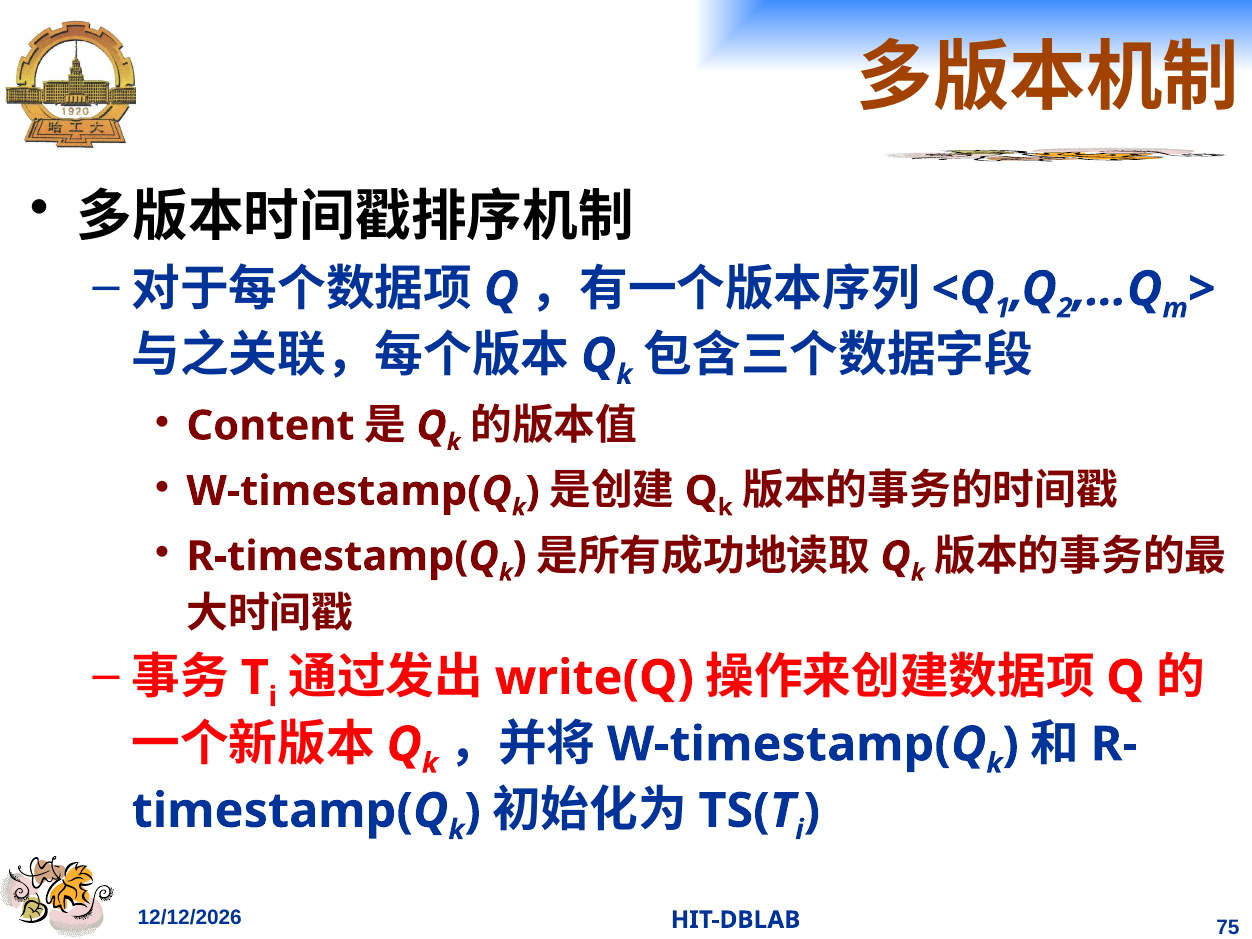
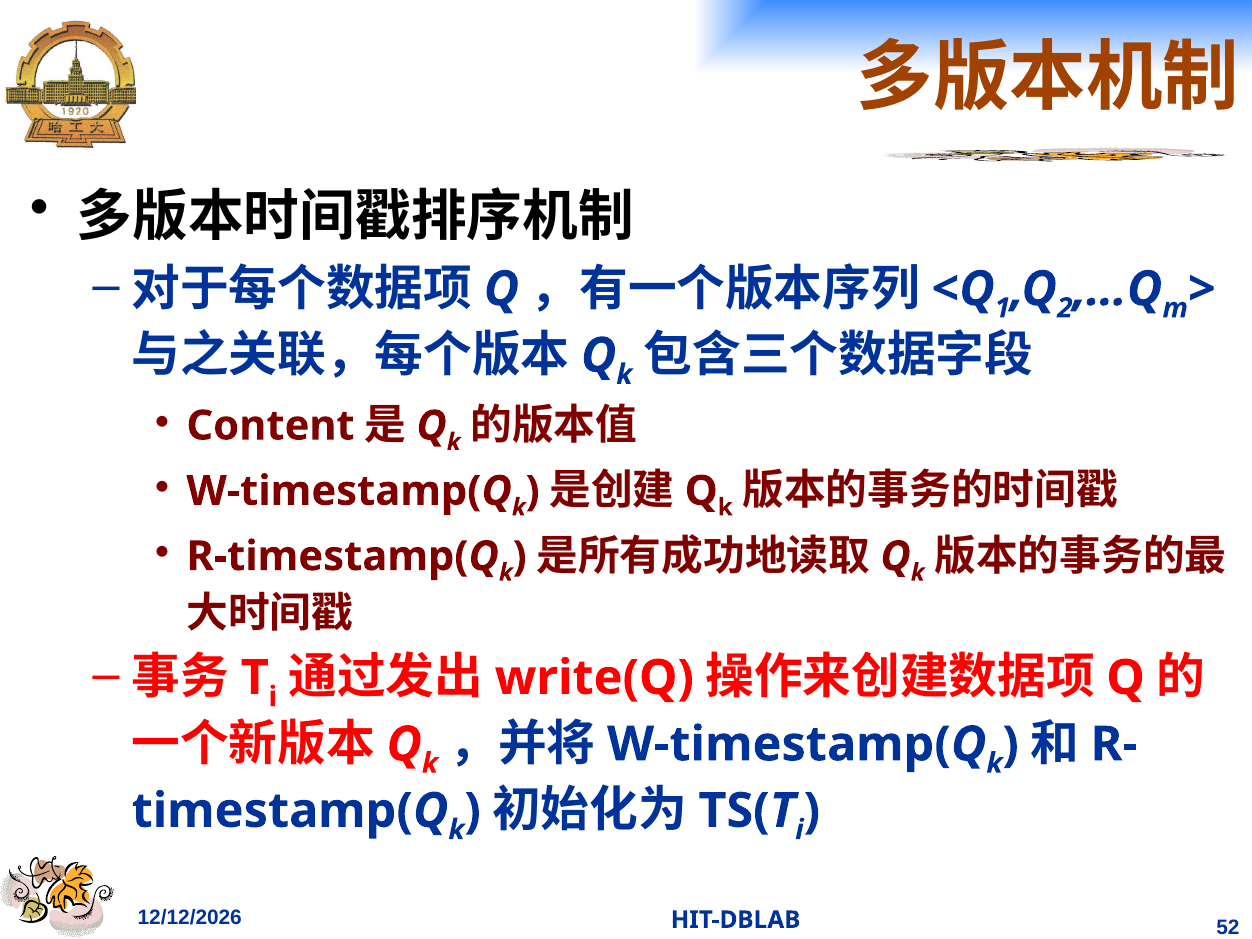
75: 75 -> 52
